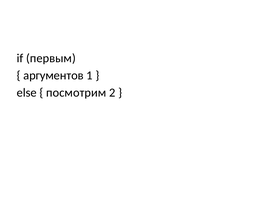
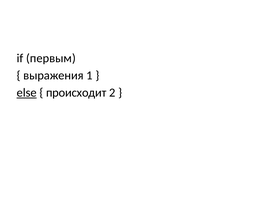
аргументов: аргументов -> выражения
else underline: none -> present
посмотрим: посмотрим -> происходит
